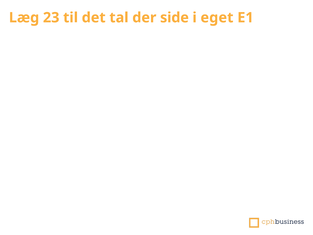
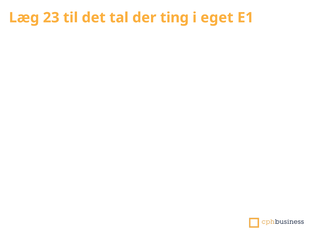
side: side -> ting
